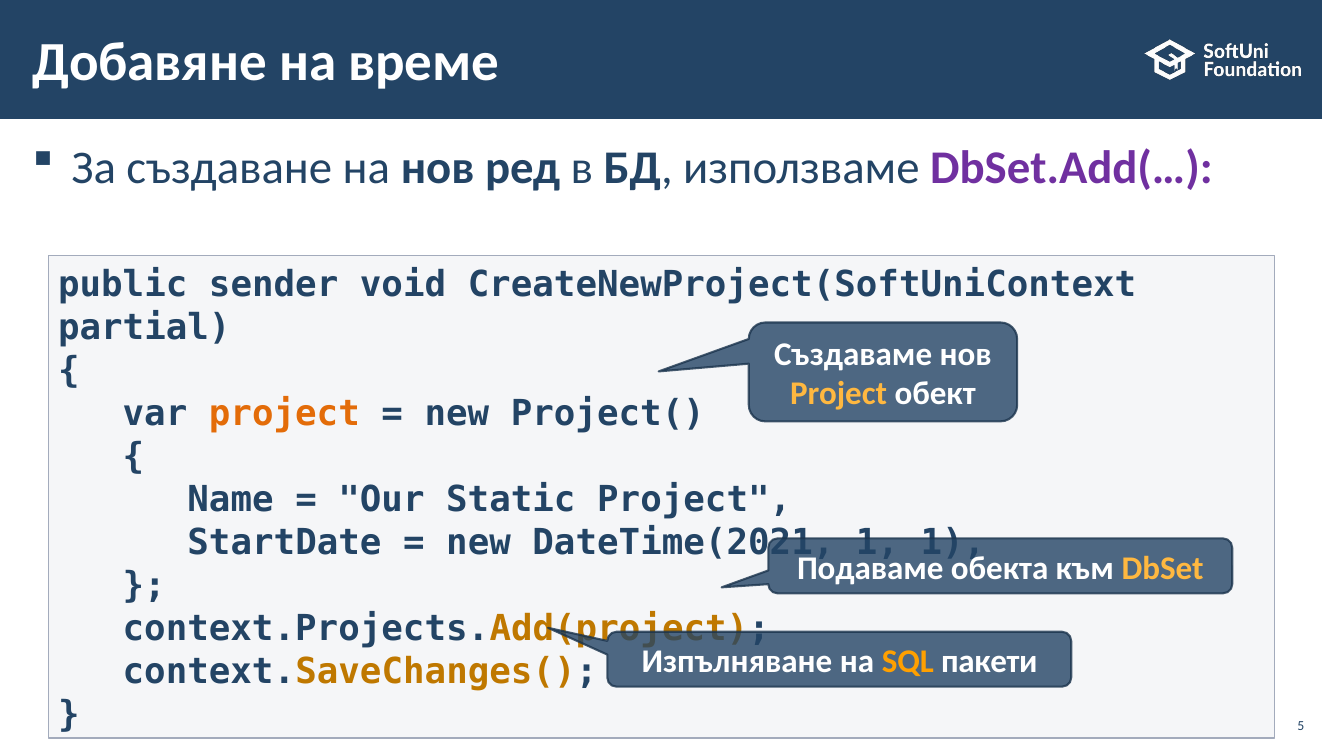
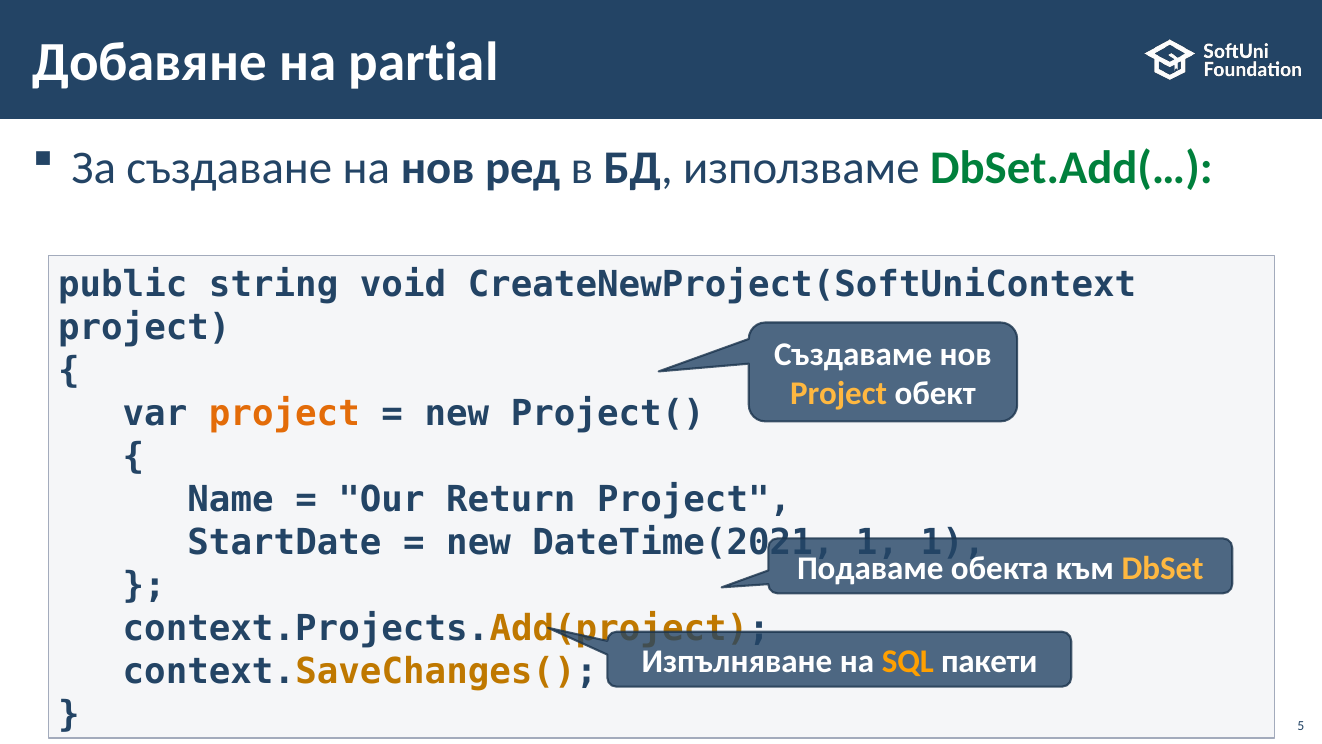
време: време -> partial
DbSet.Add(… colour: purple -> green
sender: sender -> string
partial at (144, 327): partial -> project
Static: Static -> Return
